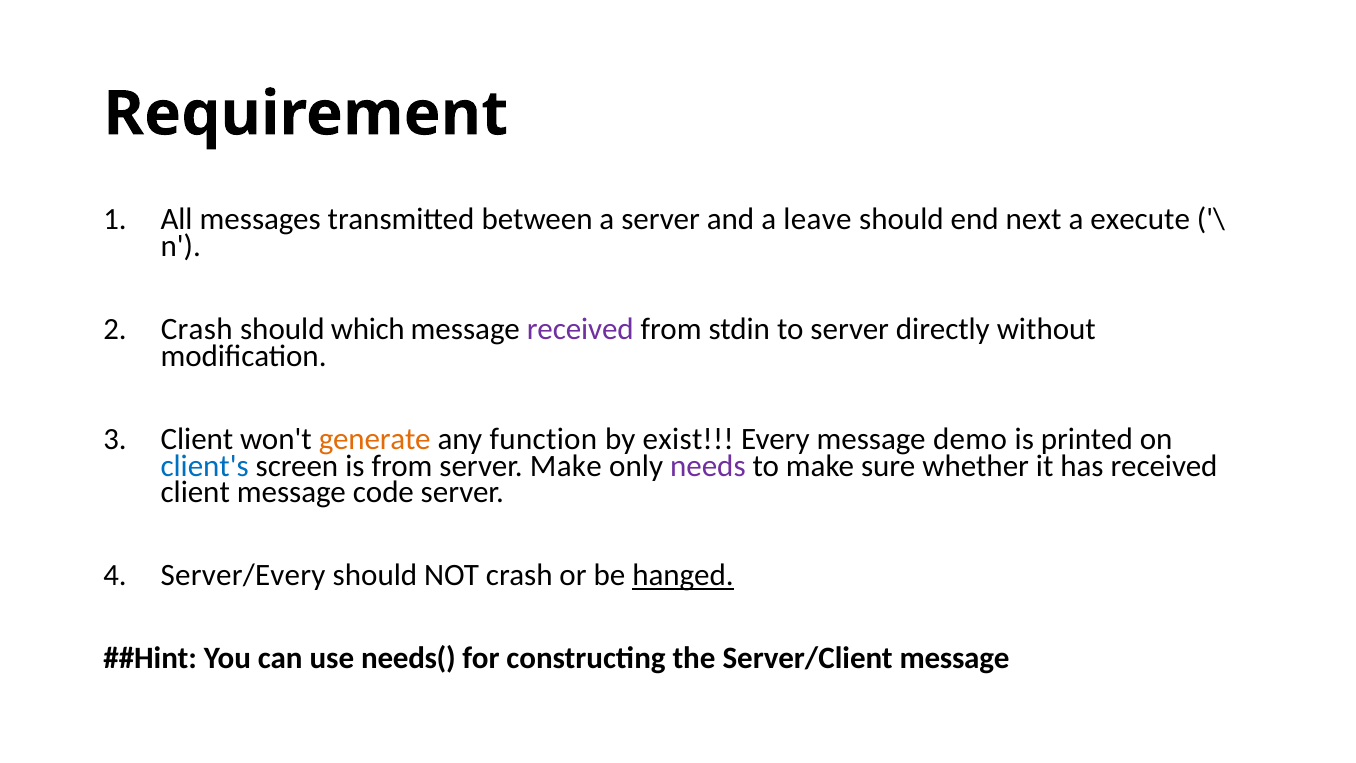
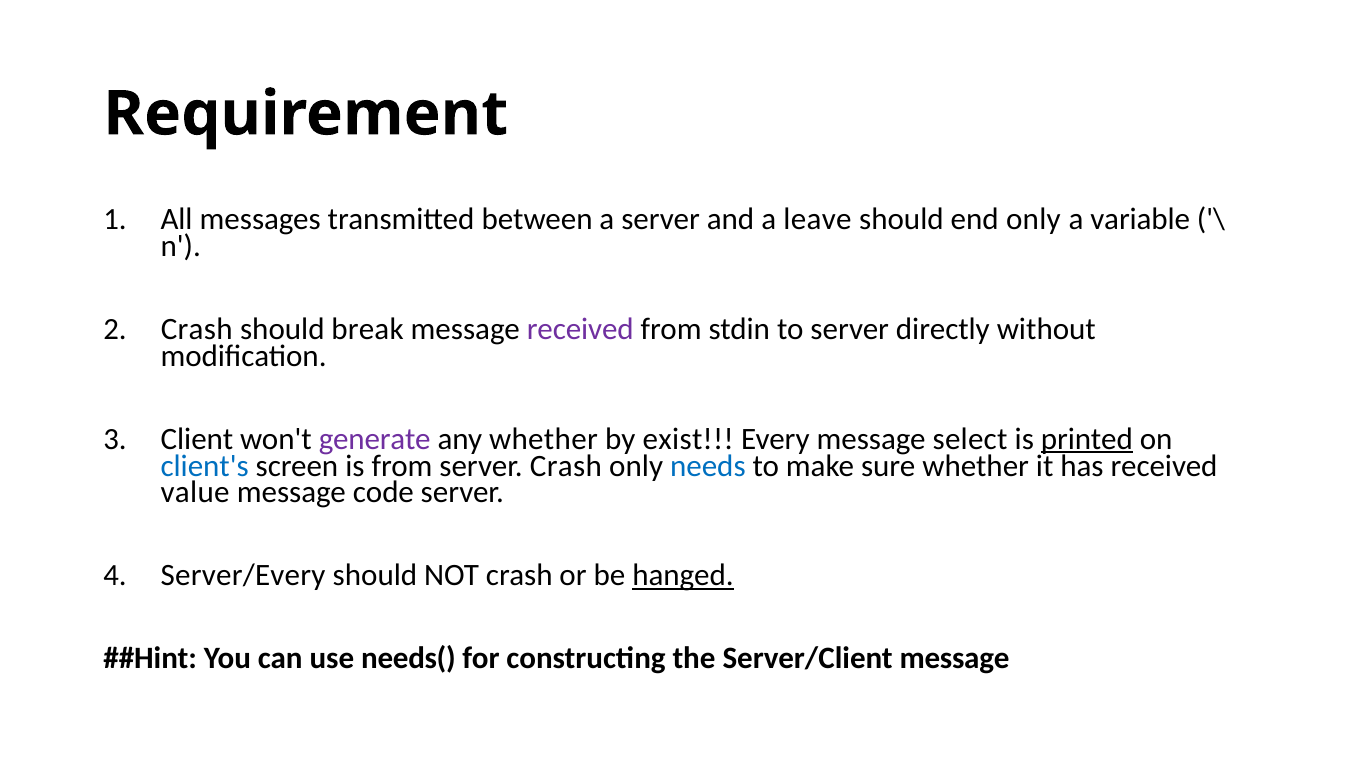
end next: next -> only
execute: execute -> variable
which: which -> break
generate colour: orange -> purple
any function: function -> whether
demo: demo -> select
printed underline: none -> present
server Make: Make -> Crash
needs colour: purple -> blue
client at (195, 492): client -> value
